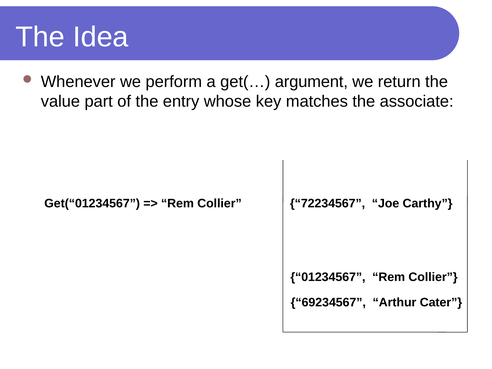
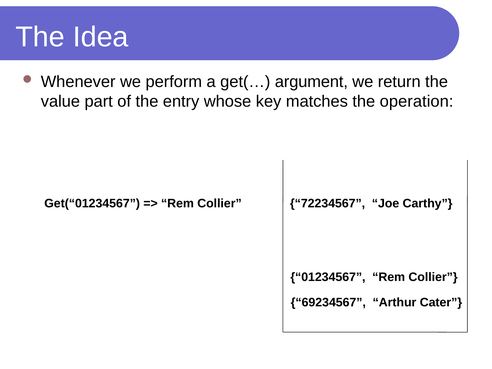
associate: associate -> operation
